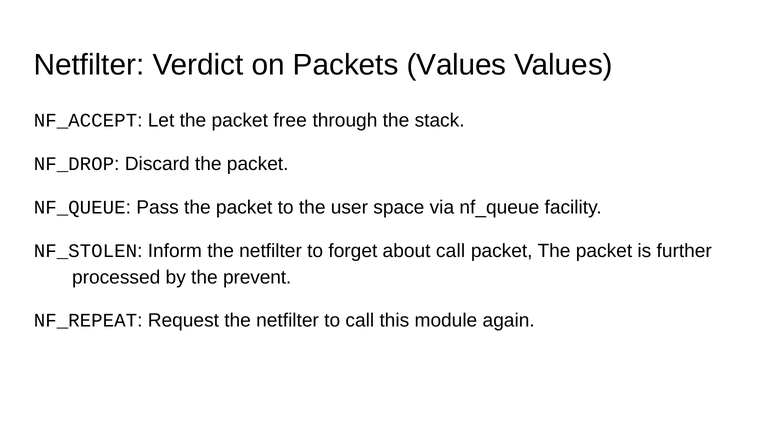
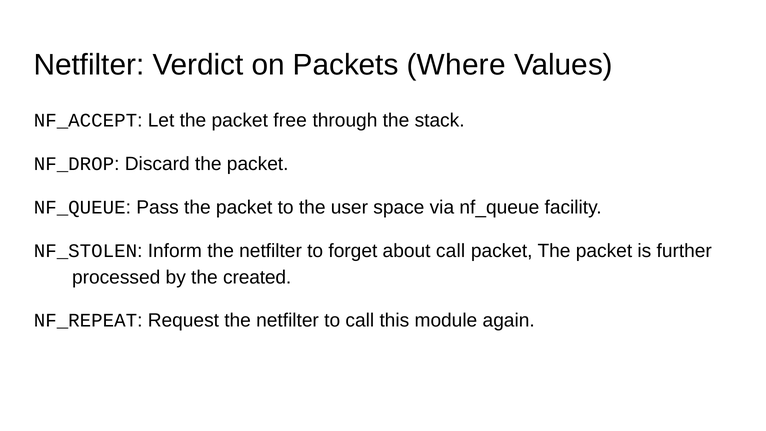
Packets Values: Values -> Where
prevent: prevent -> created
